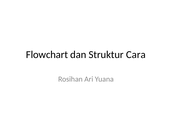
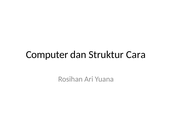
Flowchart: Flowchart -> Computer
